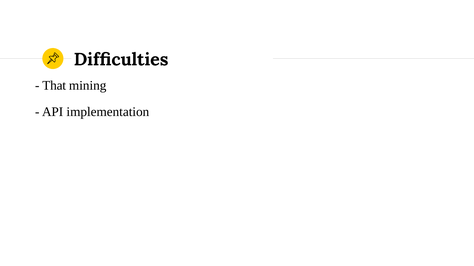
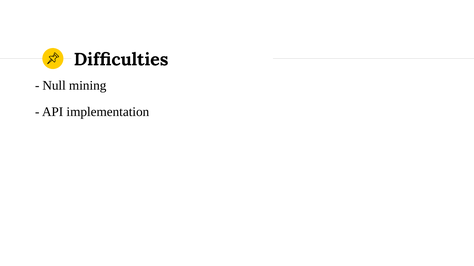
That: That -> Null
